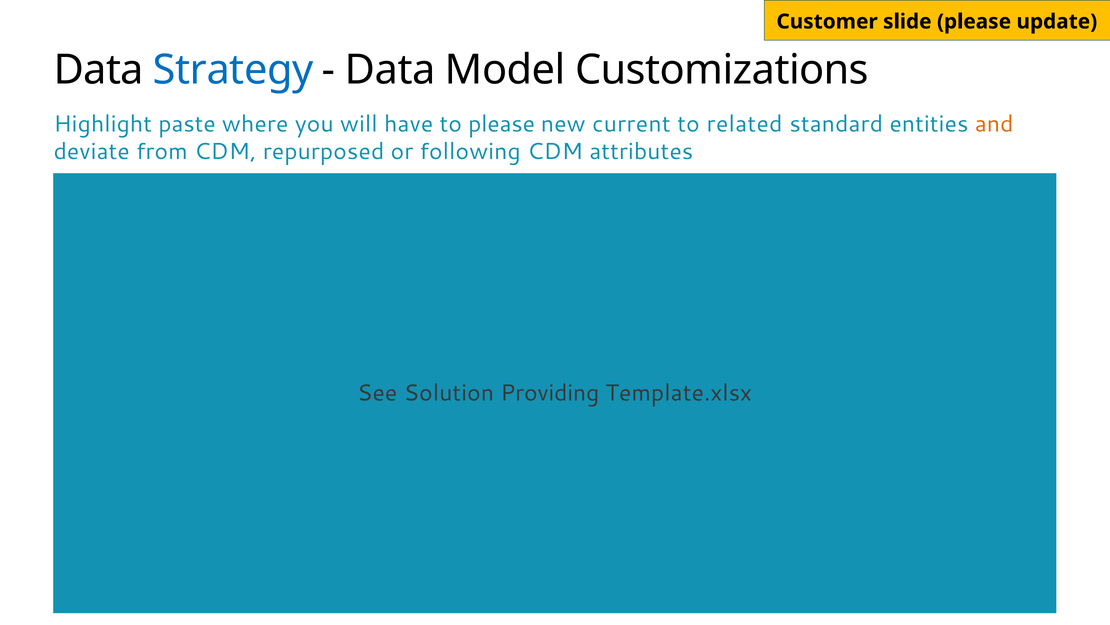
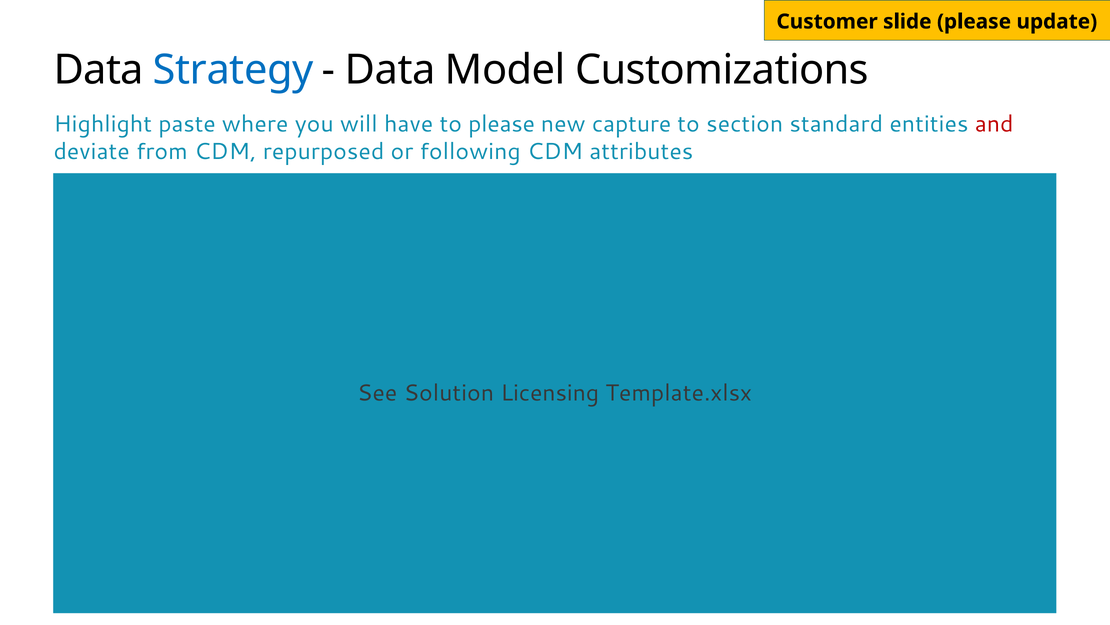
current: current -> capture
related: related -> section
and colour: orange -> red
Providing: Providing -> Licensing
